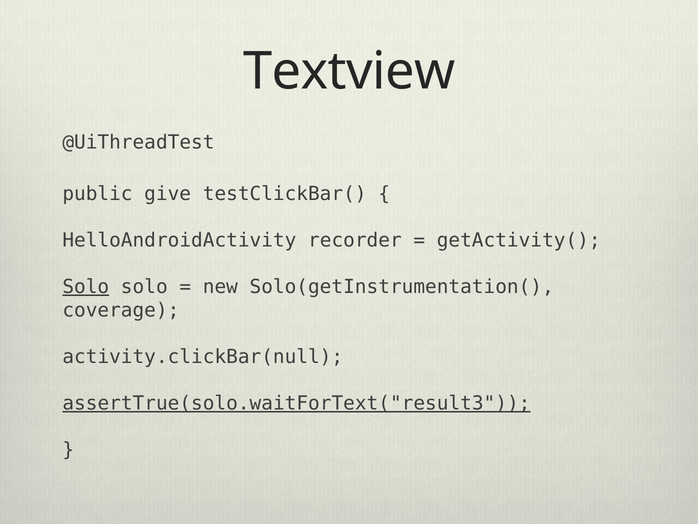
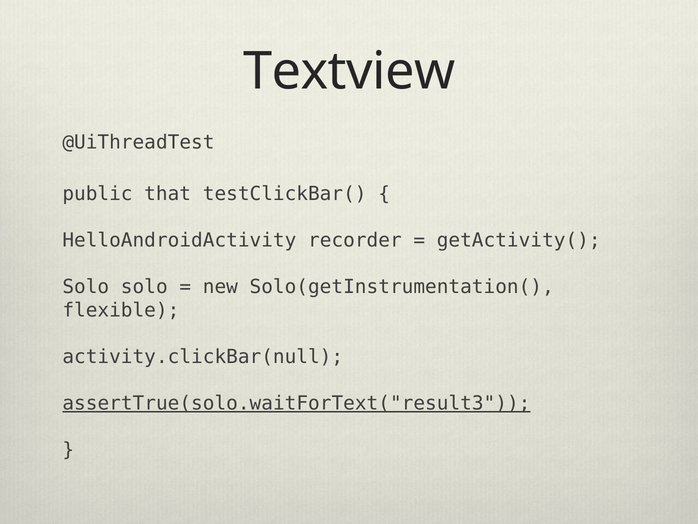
give: give -> that
Solo at (86, 287) underline: present -> none
coverage: coverage -> flexible
